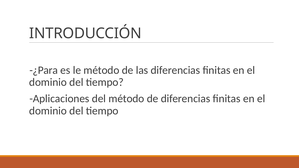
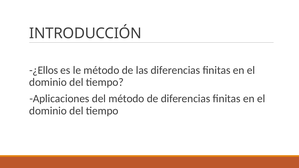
-¿Para: -¿Para -> -¿Ellos
